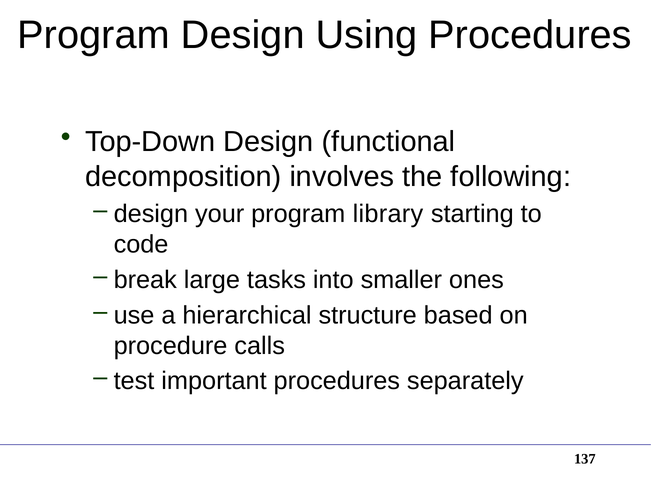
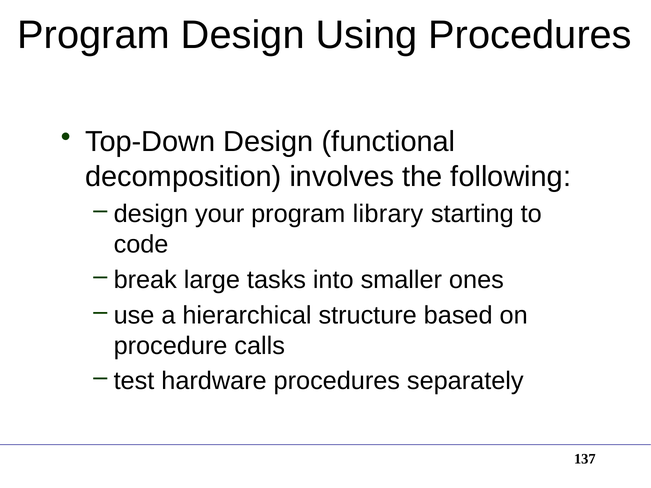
important: important -> hardware
